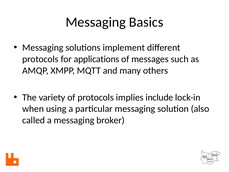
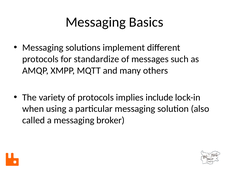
applications: applications -> standardize
